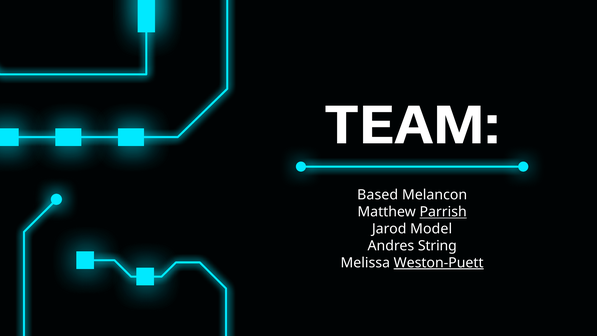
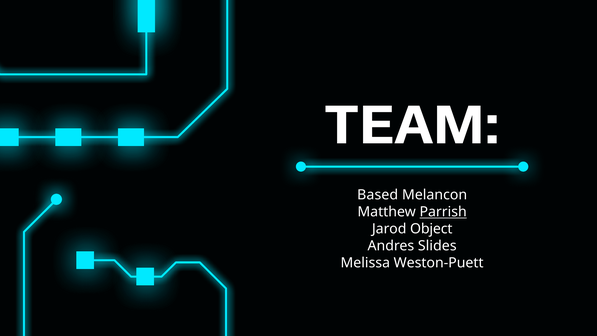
Model: Model -> Object
String: String -> Slides
Weston-Puett underline: present -> none
